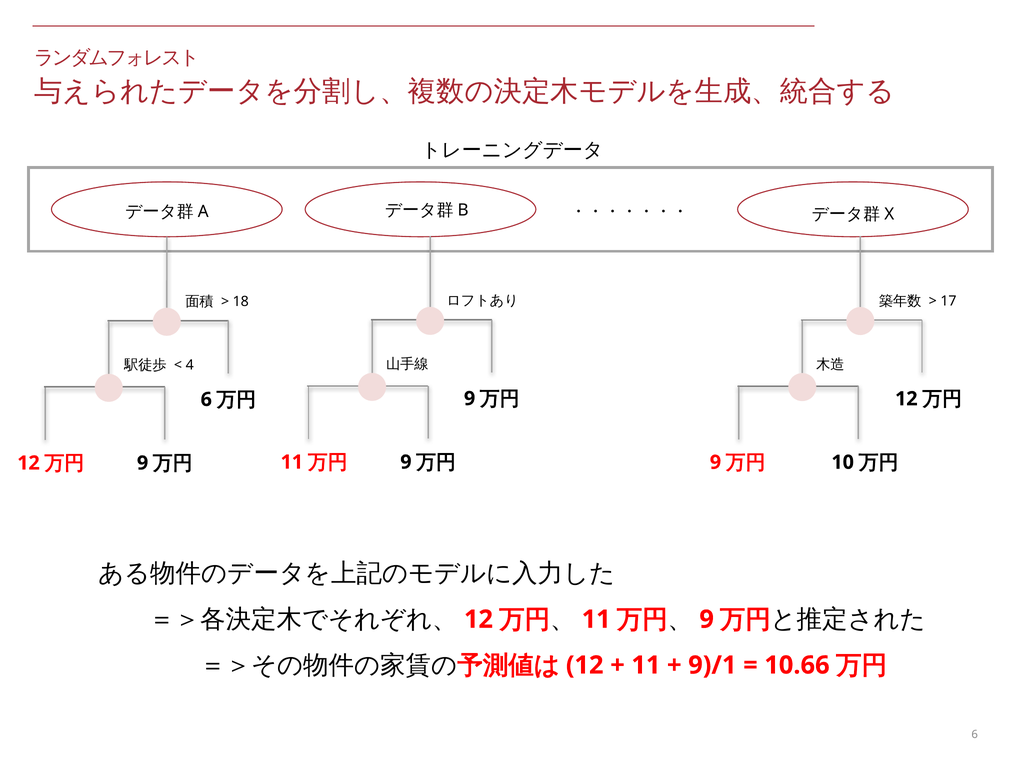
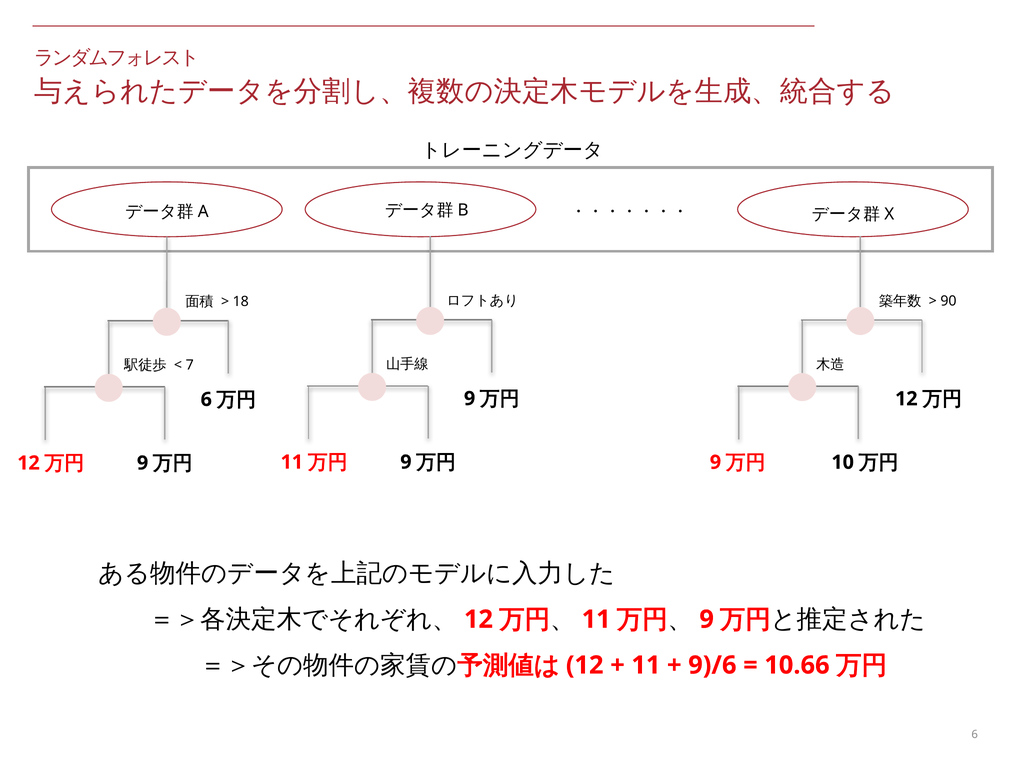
17: 17 -> 90
4: 4 -> 7
9)/1: 9)/1 -> 9)/6
